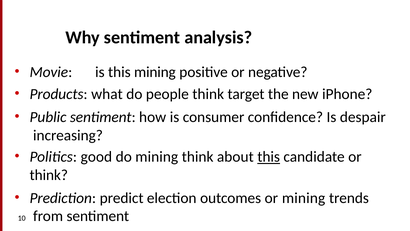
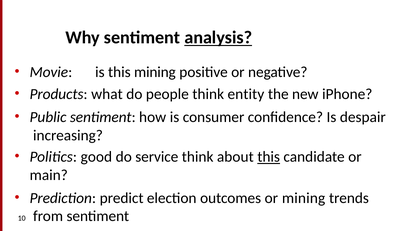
analysis underline: none -> present
target: target -> entity
do mining: mining -> service
think at (49, 175): think -> main
